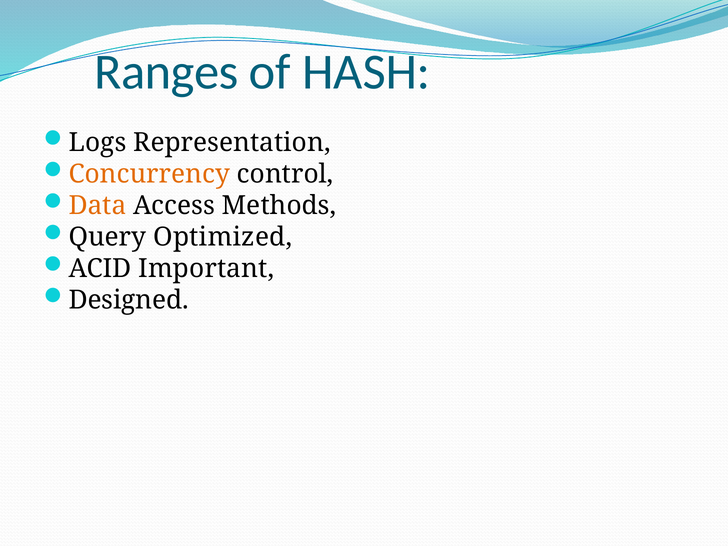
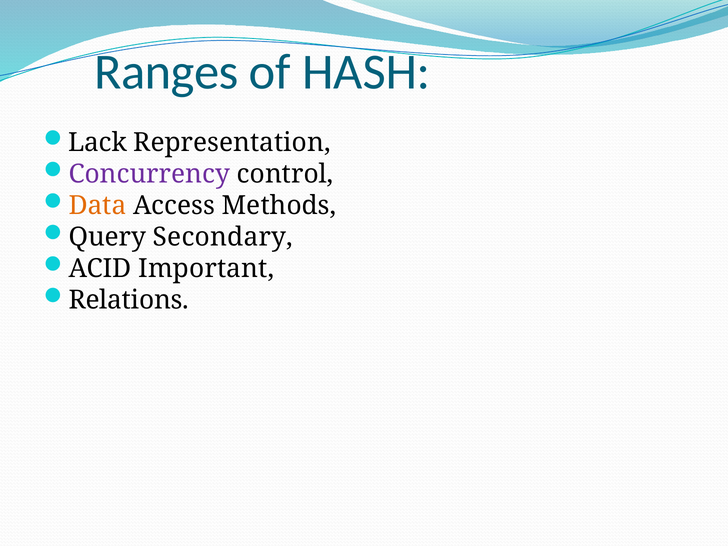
Logs: Logs -> Lack
Concurrency colour: orange -> purple
Optimized: Optimized -> Secondary
Designed: Designed -> Relations
